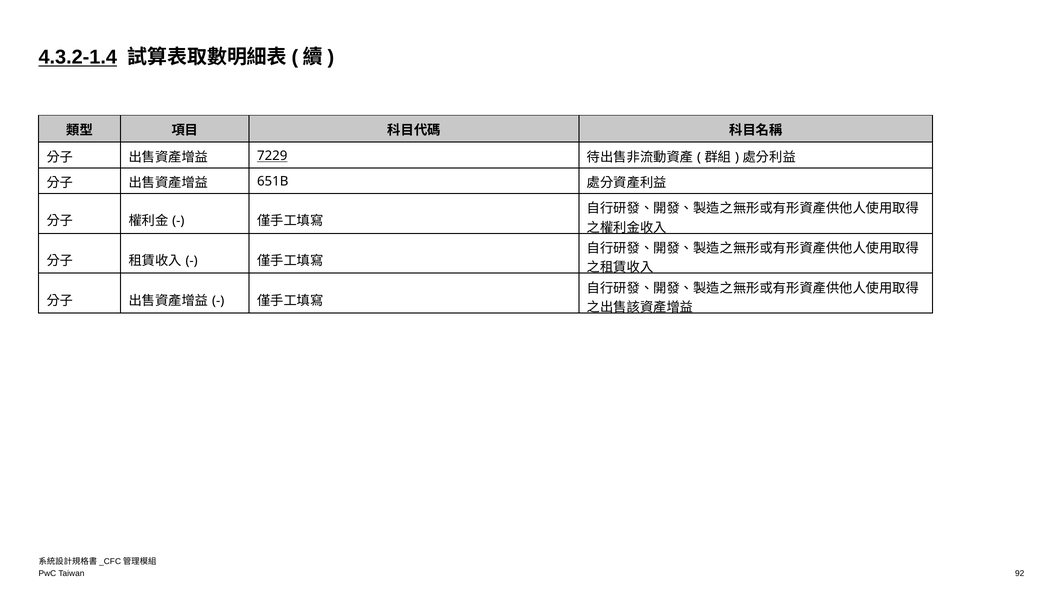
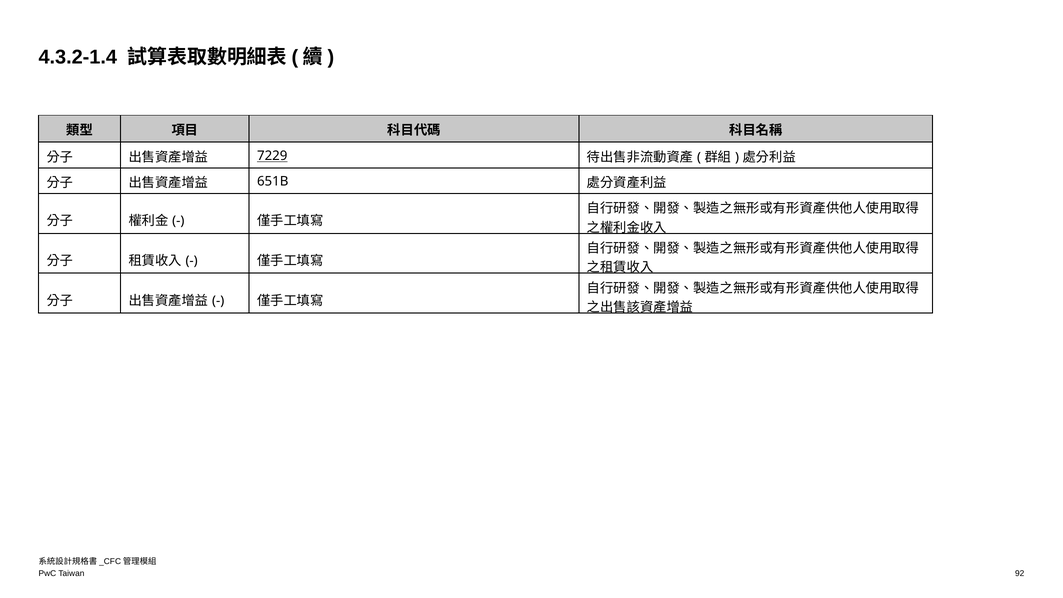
4.3.2-1.4 underline: present -> none
